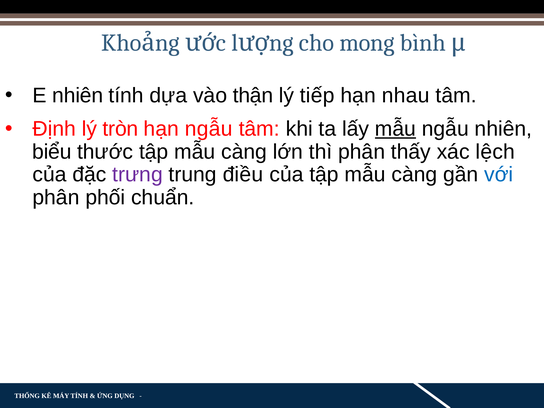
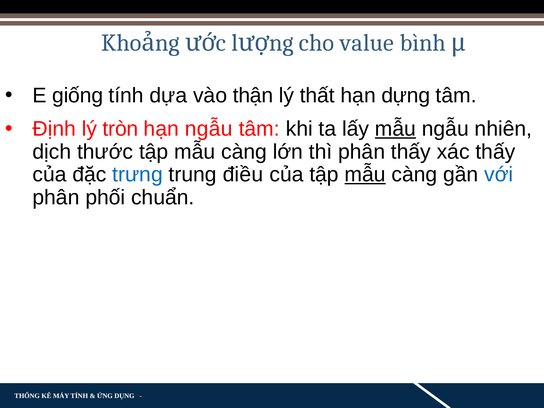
mong: mong -> value
E nhiên: nhiên -> giống
tiếp: tiếp -> thất
nhau: nhau -> dựng
biểu: biểu -> dịch
xác lệch: lệch -> thấy
trưng colour: purple -> blue
mẫu at (365, 175) underline: none -> present
